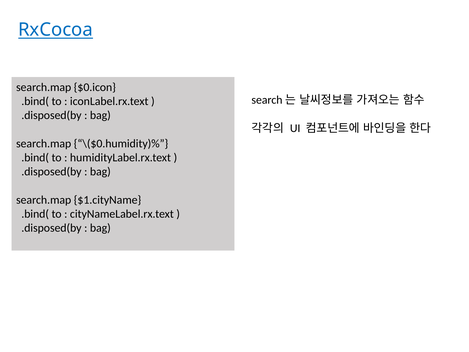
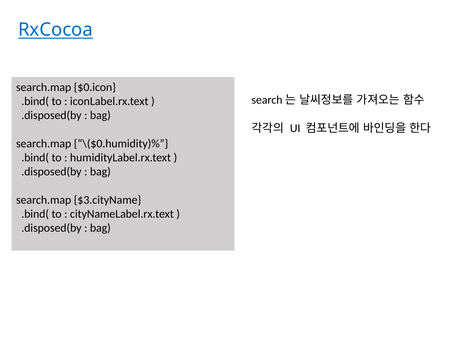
$1.cityName: $1.cityName -> $3.cityName
